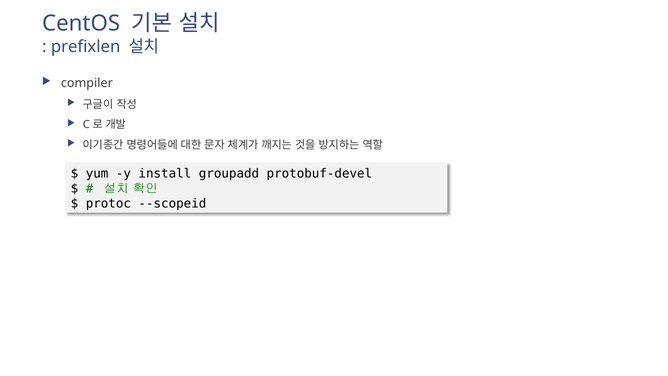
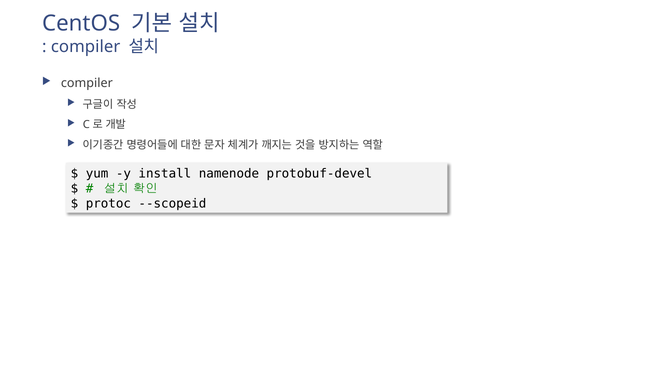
prefixlen at (86, 47): prefixlen -> compiler
groupadd: groupadd -> namenode
